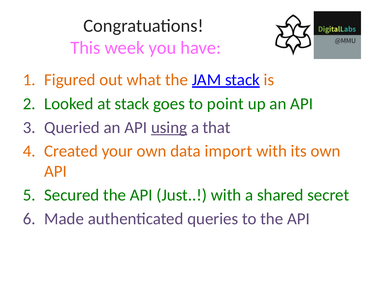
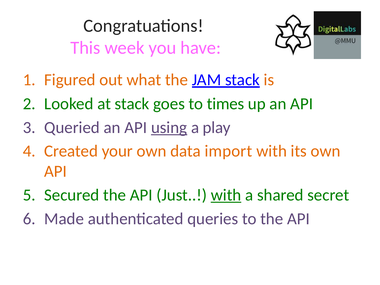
point: point -> times
that: that -> play
with at (226, 195) underline: none -> present
